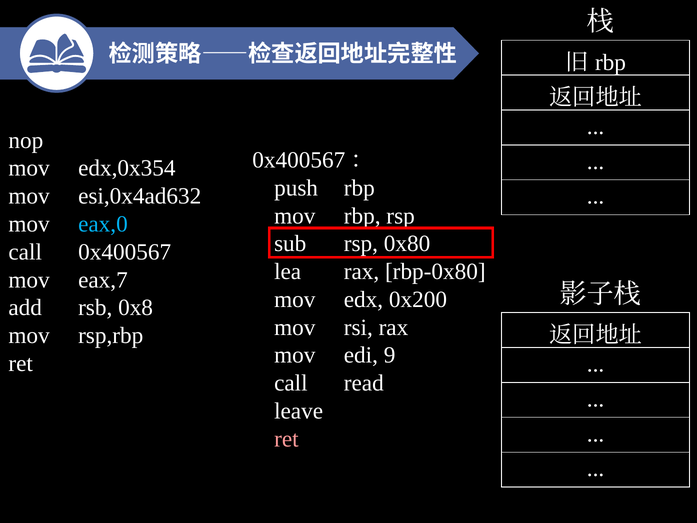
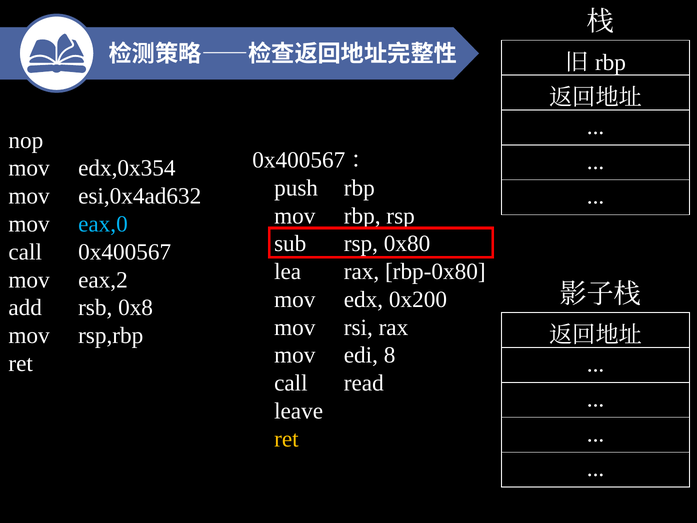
eax,7: eax,7 -> eax,2
9: 9 -> 8
ret at (286, 439) colour: pink -> yellow
